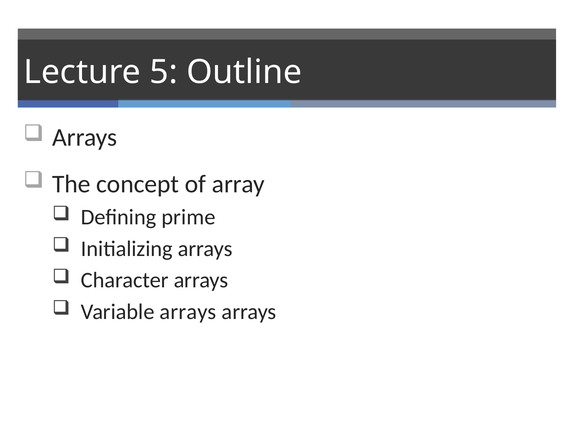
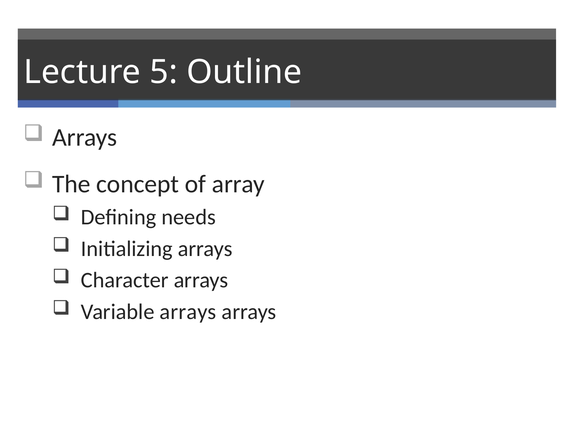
prime: prime -> needs
